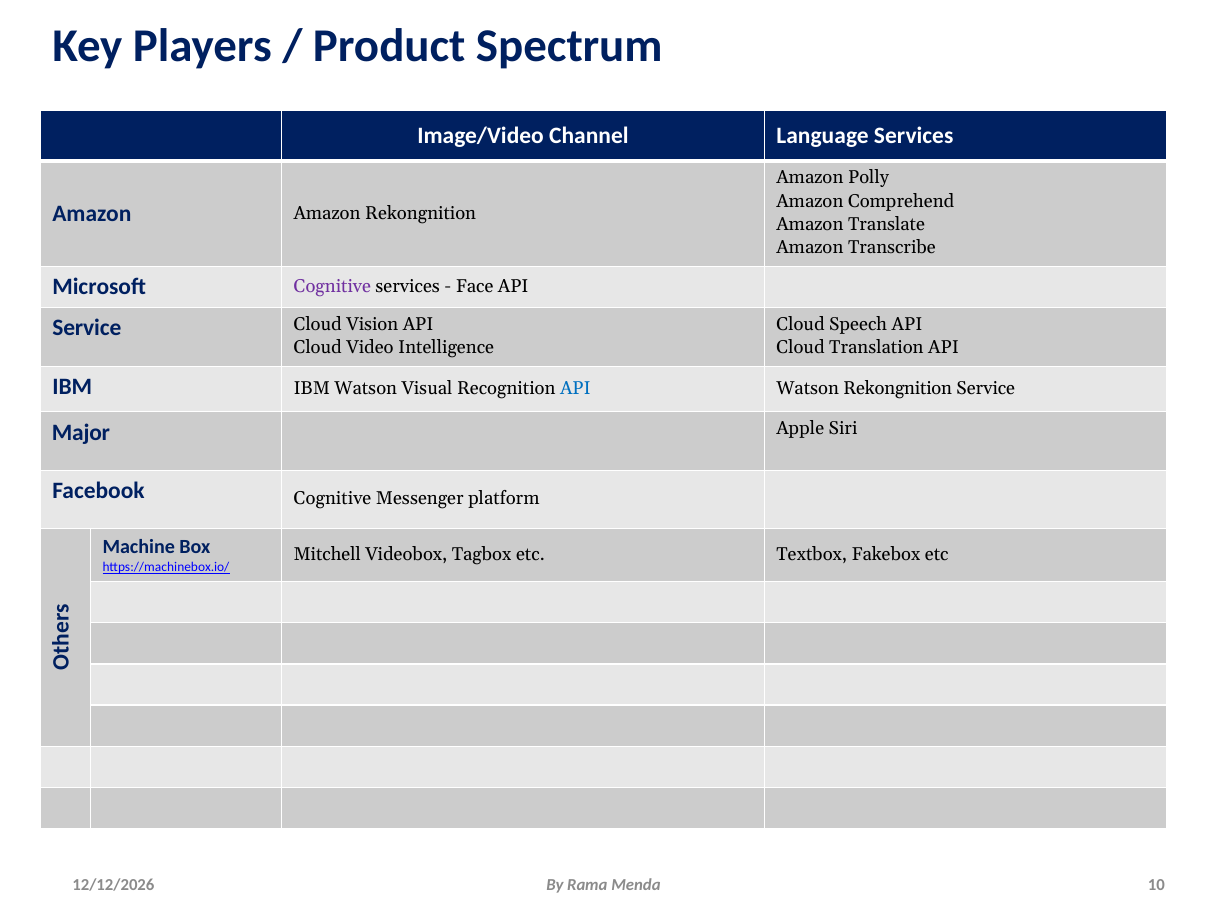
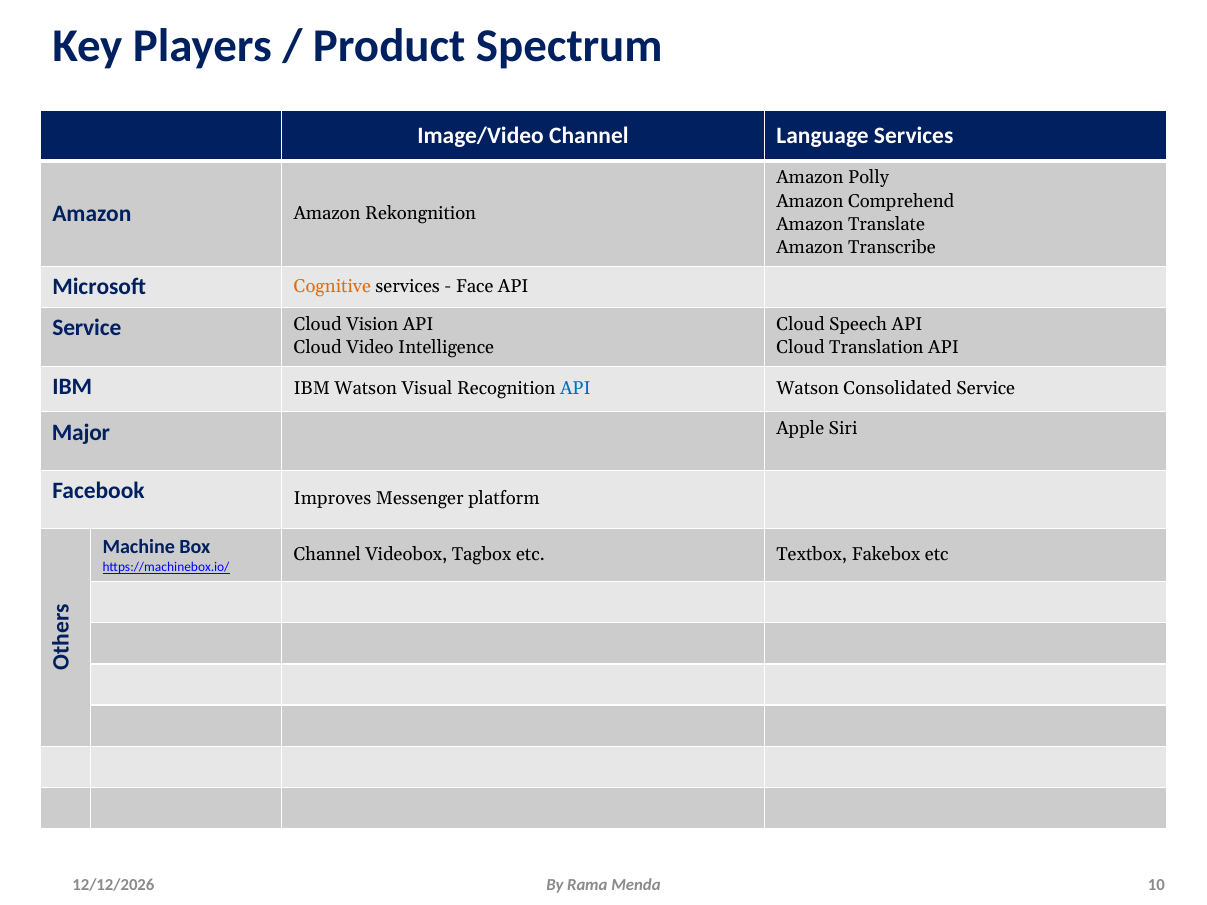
Cognitive at (332, 286) colour: purple -> orange
Watson Rekongnition: Rekongnition -> Consolidated
Facebook Cognitive: Cognitive -> Improves
Mitchell at (327, 554): Mitchell -> Channel
